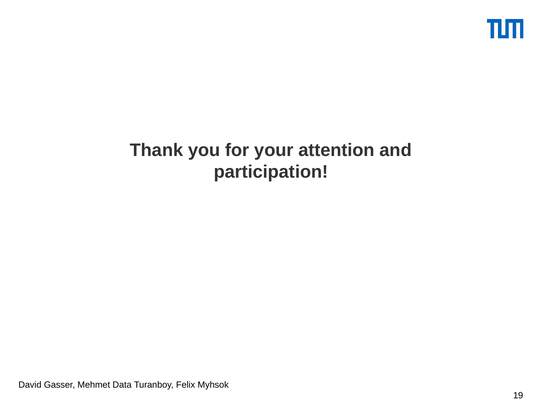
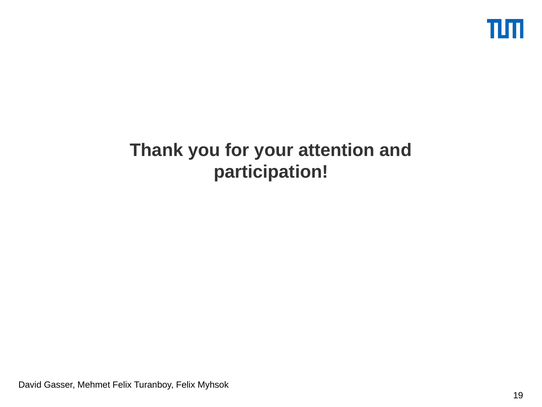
Mehmet Data: Data -> Felix
